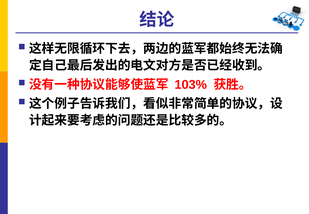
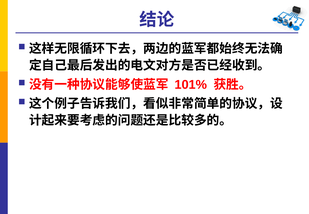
103%: 103% -> 101%
